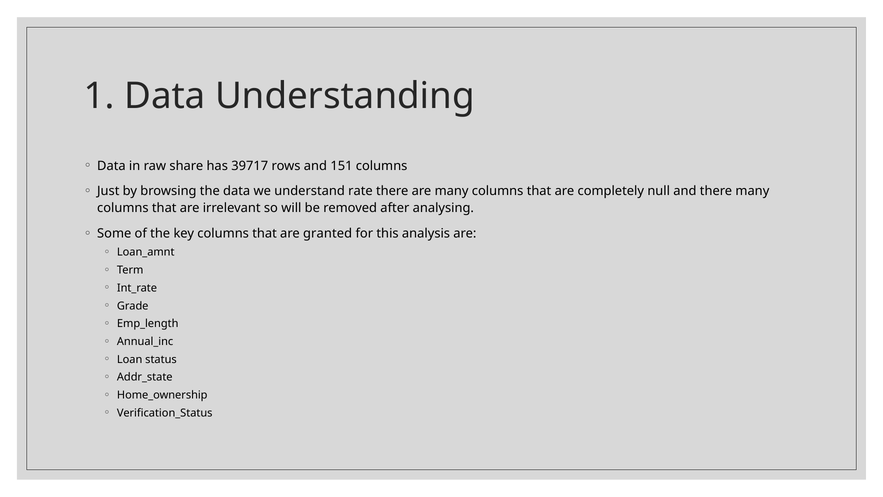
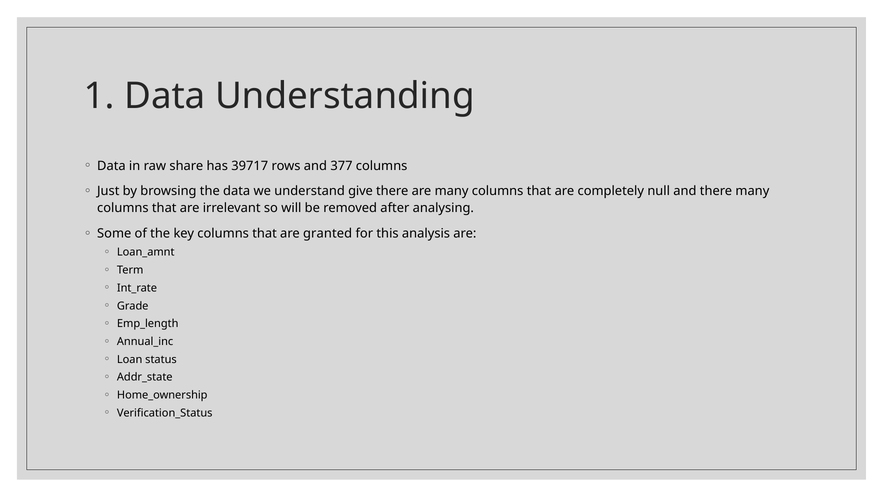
151: 151 -> 377
rate: rate -> give
